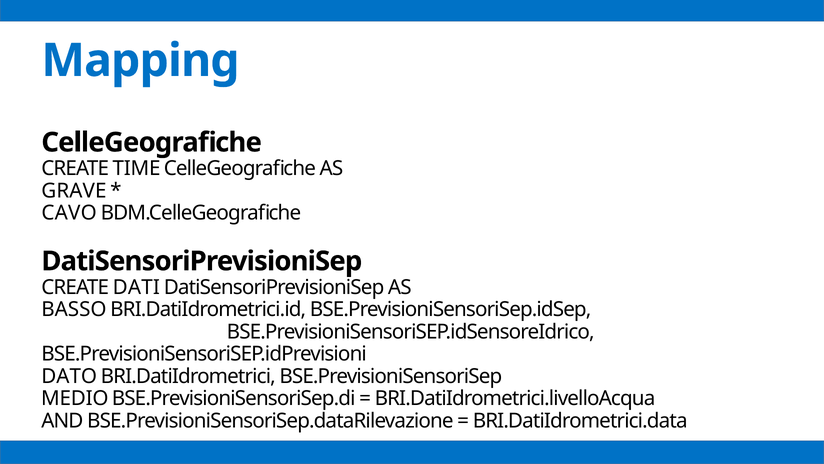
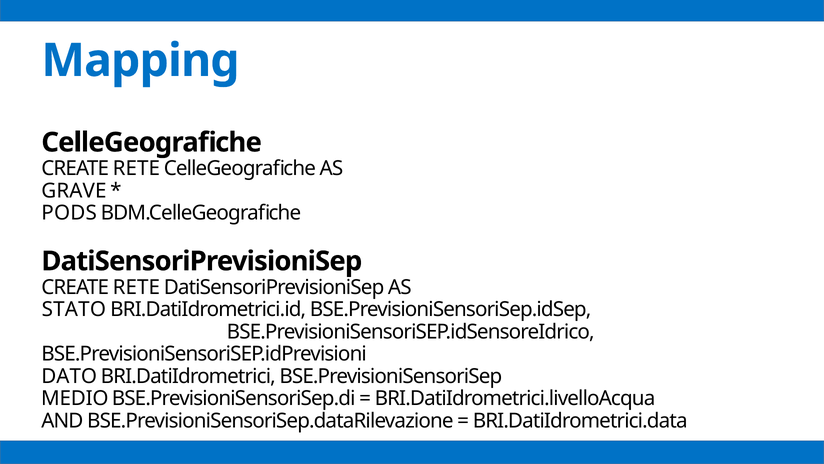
TIME at (137, 168): TIME -> RETE
CAVO: CAVO -> PODS
DATI at (136, 287): DATI -> RETE
BASSO: BASSO -> STATO
